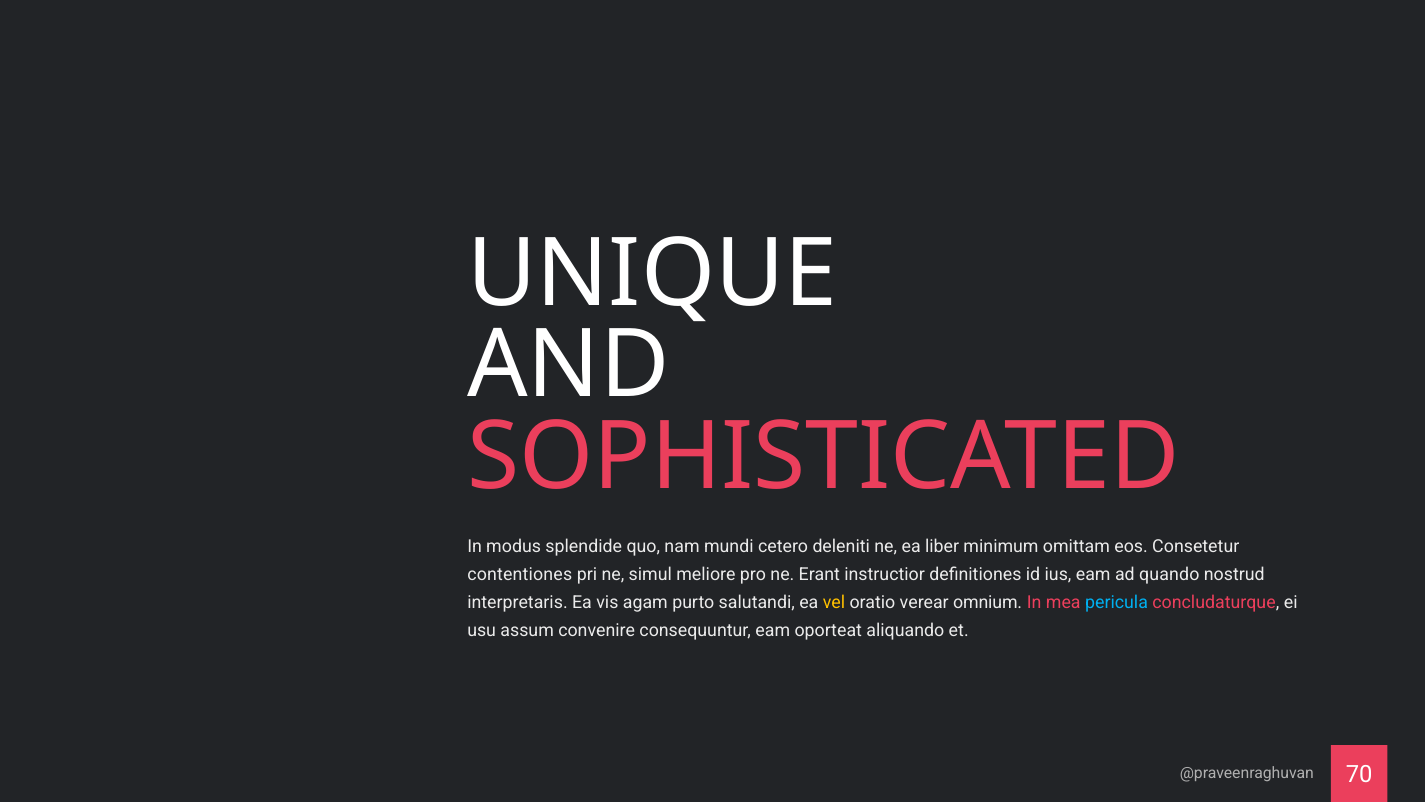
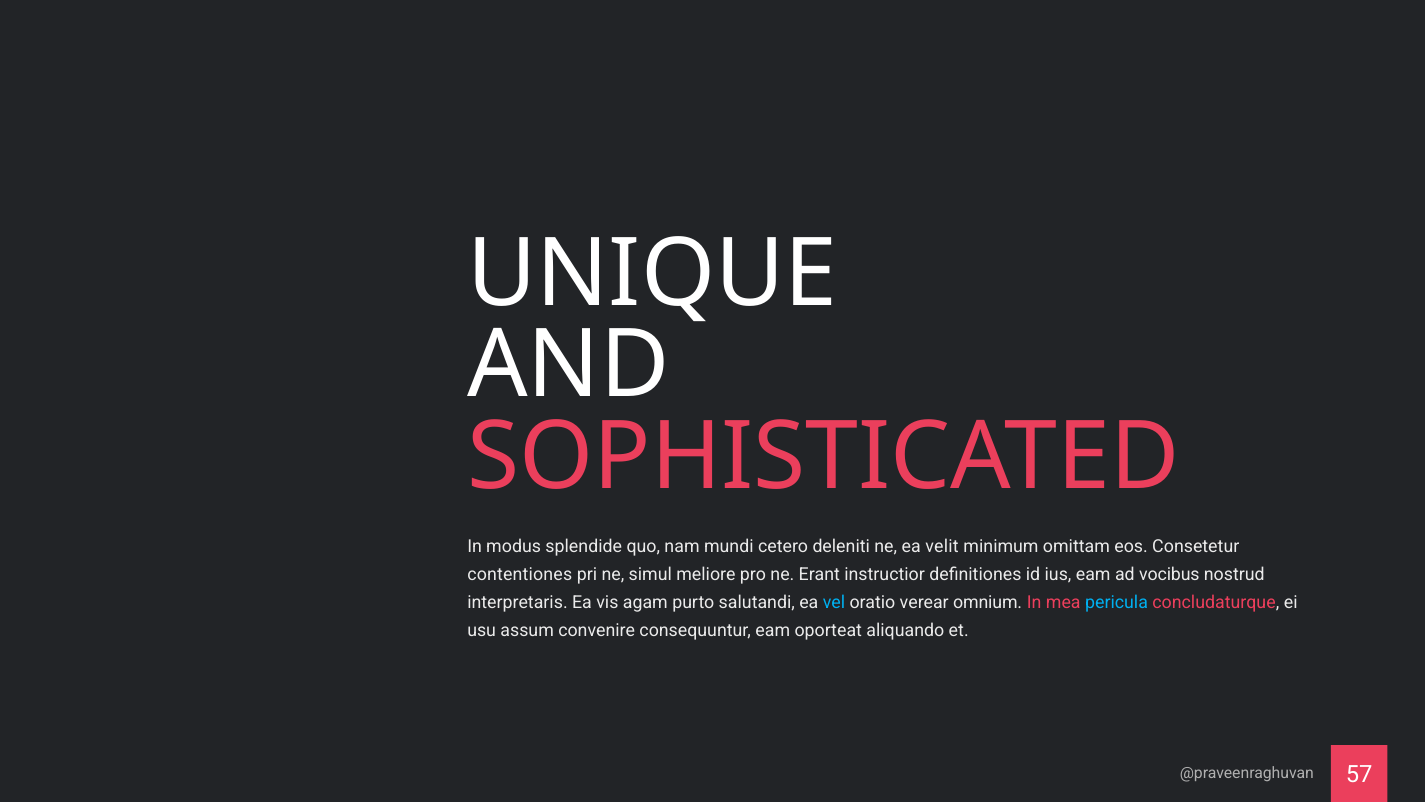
liber: liber -> velit
quando: quando -> vocibus
vel colour: yellow -> light blue
70: 70 -> 57
